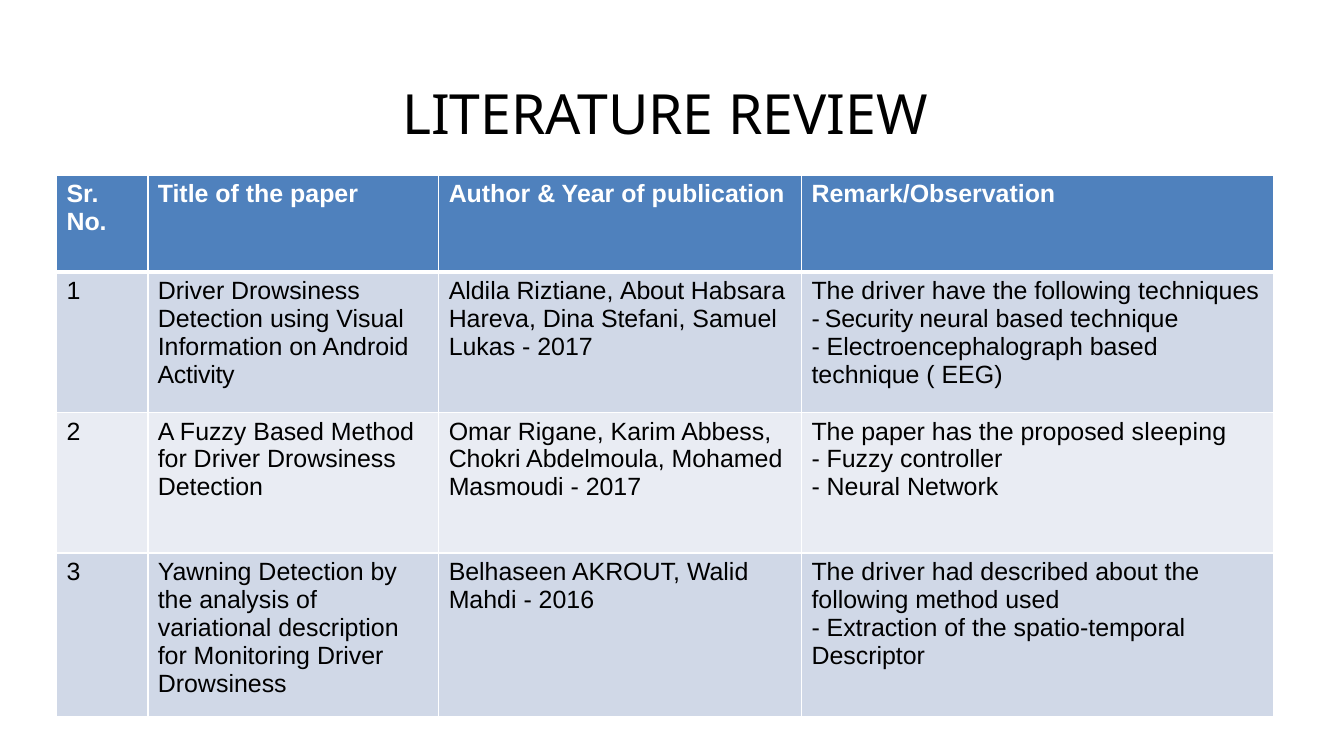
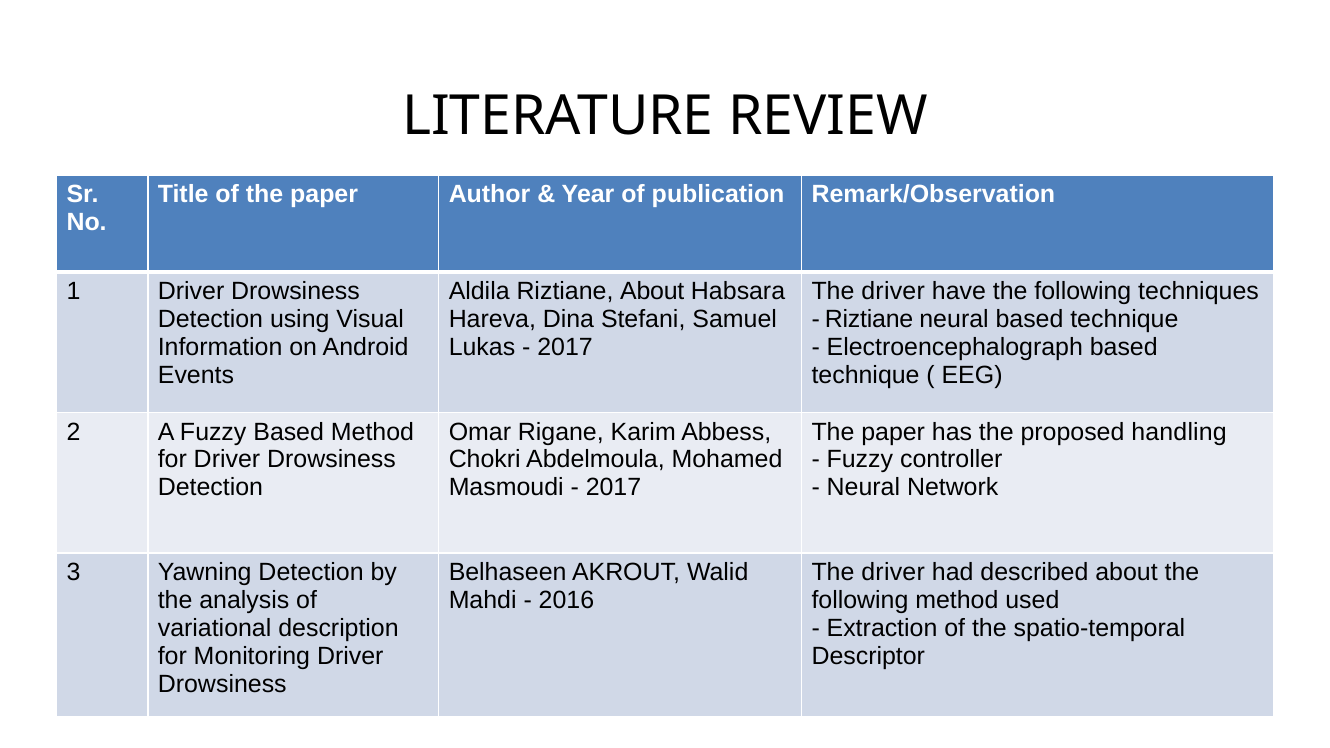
Security at (869, 319): Security -> Riztiane
Activity: Activity -> Events
sleeping: sleeping -> handling
